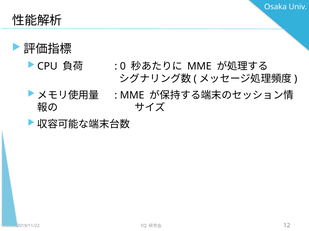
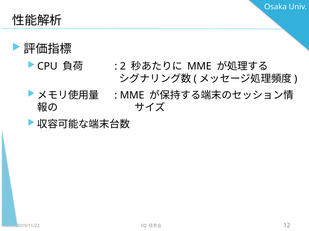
0: 0 -> 2
